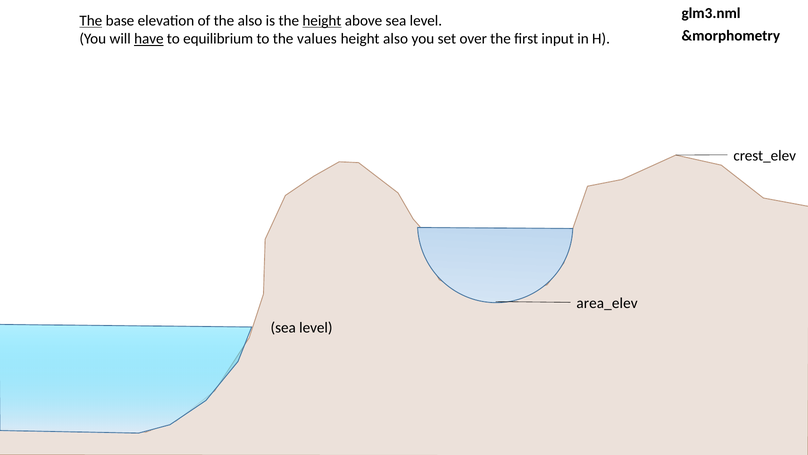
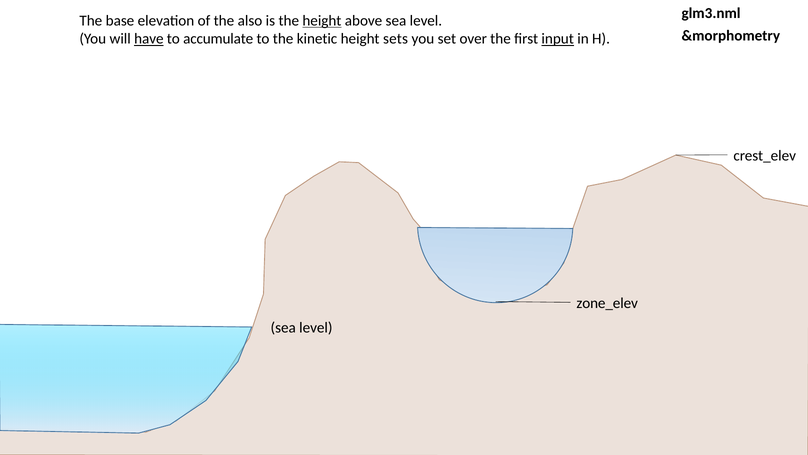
The at (91, 21) underline: present -> none
equilibrium: equilibrium -> accumulate
values: values -> kinetic
height also: also -> sets
input underline: none -> present
area_elev: area_elev -> zone_elev
